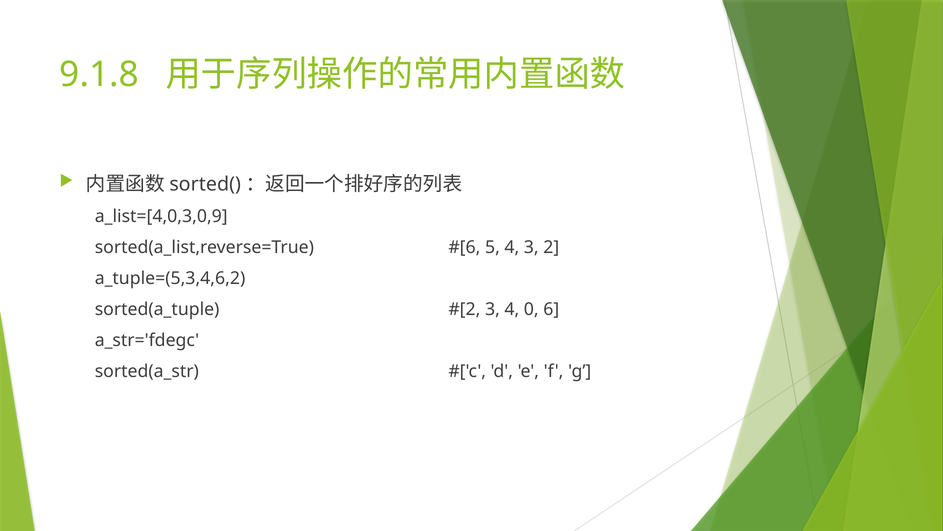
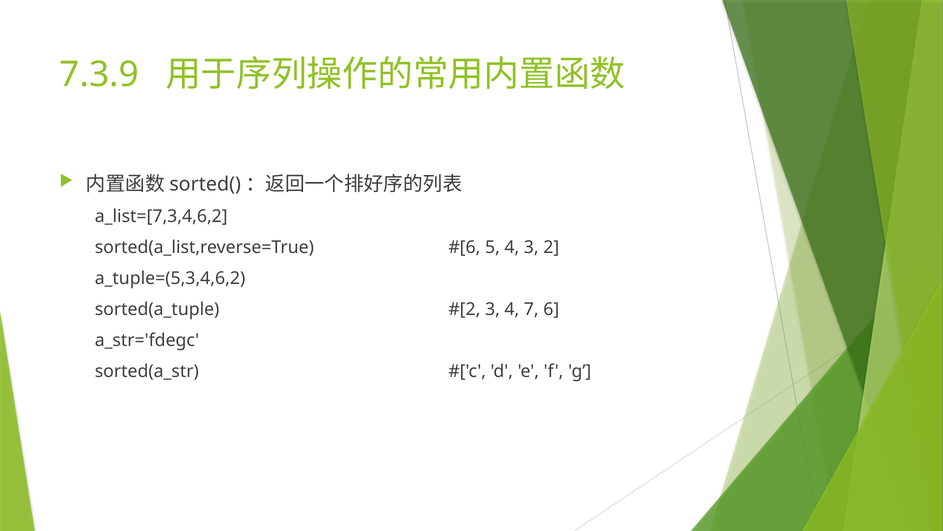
9.1.8: 9.1.8 -> 7.3.9
a_list=[4,0,3,0,9: a_list=[4,0,3,0,9 -> a_list=[7,3,4,6,2
0: 0 -> 7
